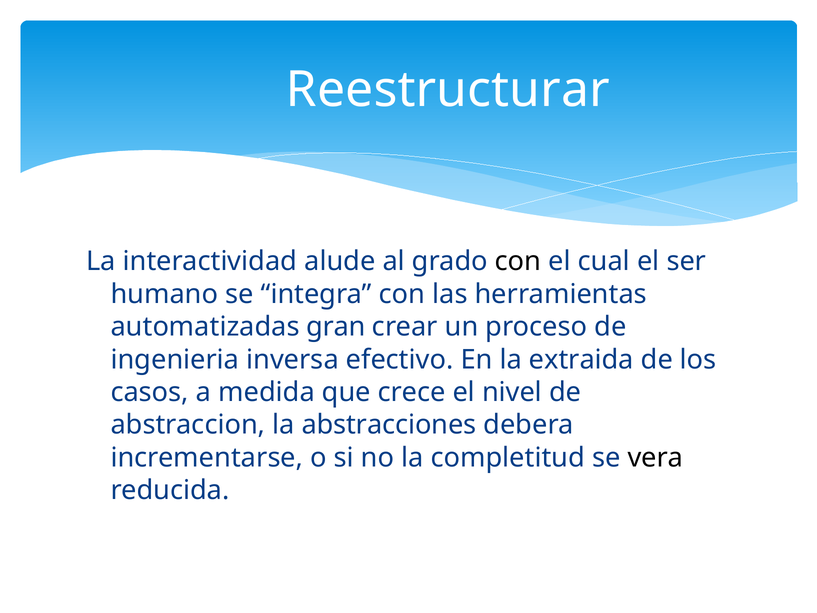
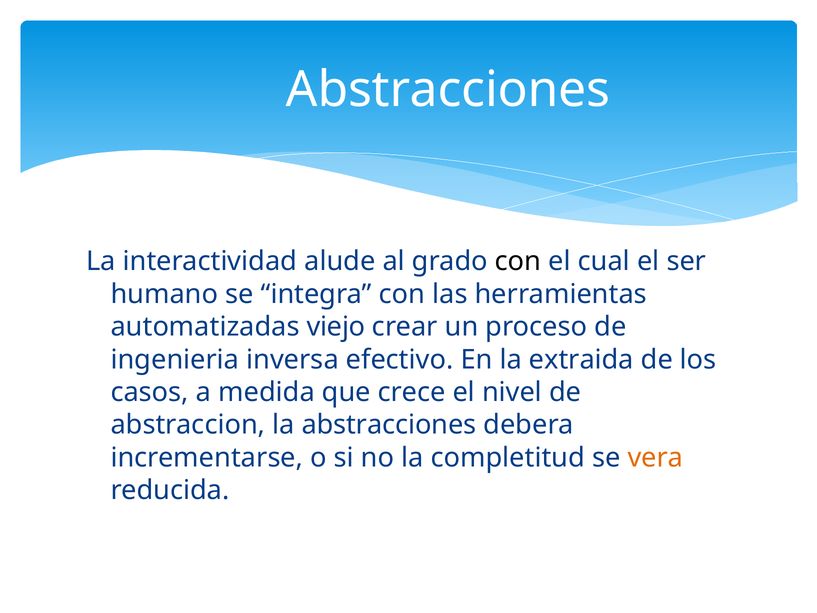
Reestructurar at (448, 90): Reestructurar -> Abstracciones
gran: gran -> viejo
vera colour: black -> orange
